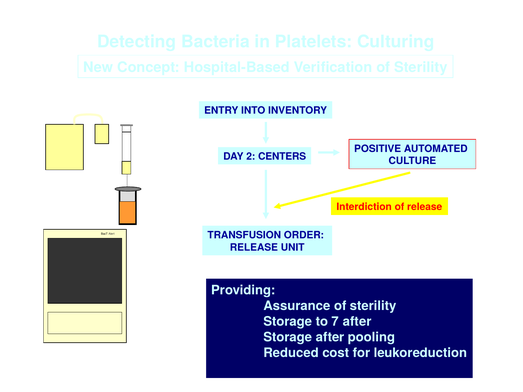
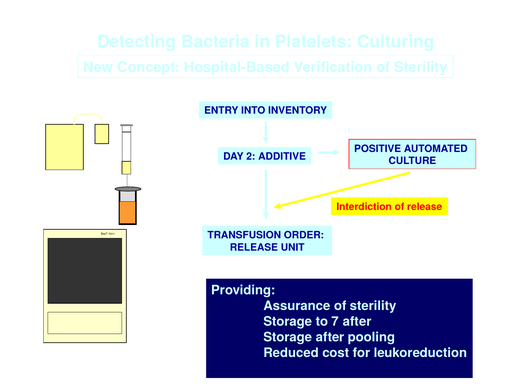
CENTERS: CENTERS -> ADDITIVE
